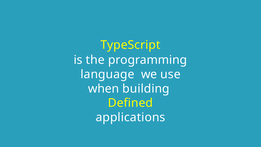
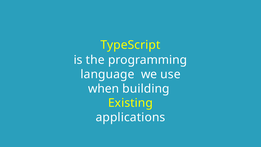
Defined: Defined -> Existing
